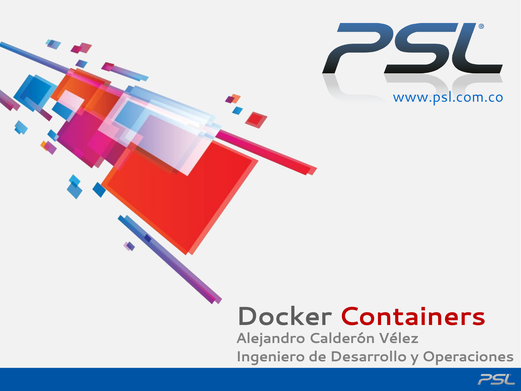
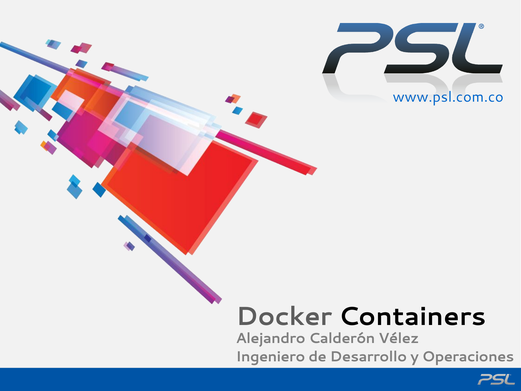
Containers colour: red -> black
